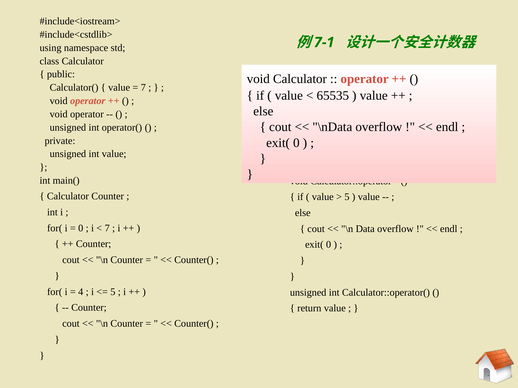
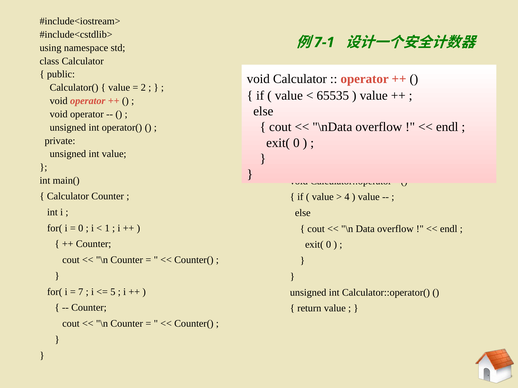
7 at (143, 88): 7 -> 2
5 at (347, 197): 5 -> 4
7 at (107, 228): 7 -> 1
4: 4 -> 7
